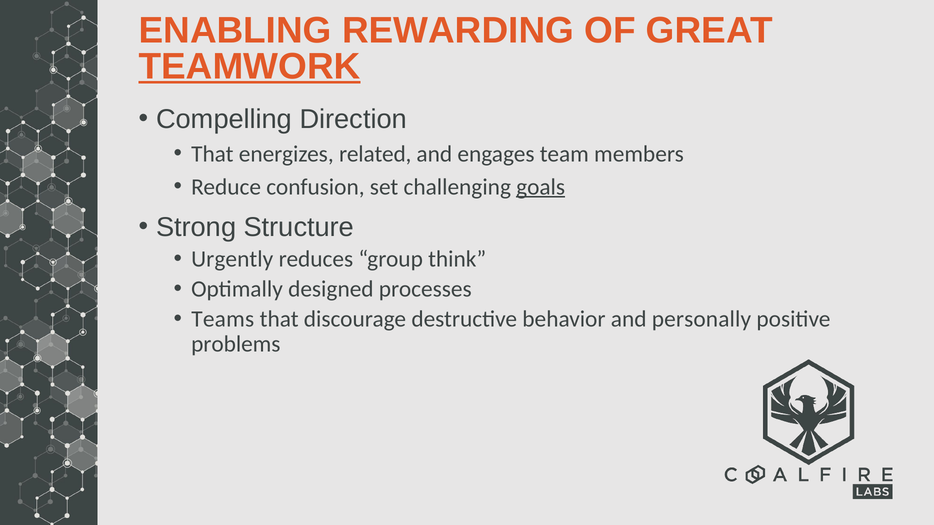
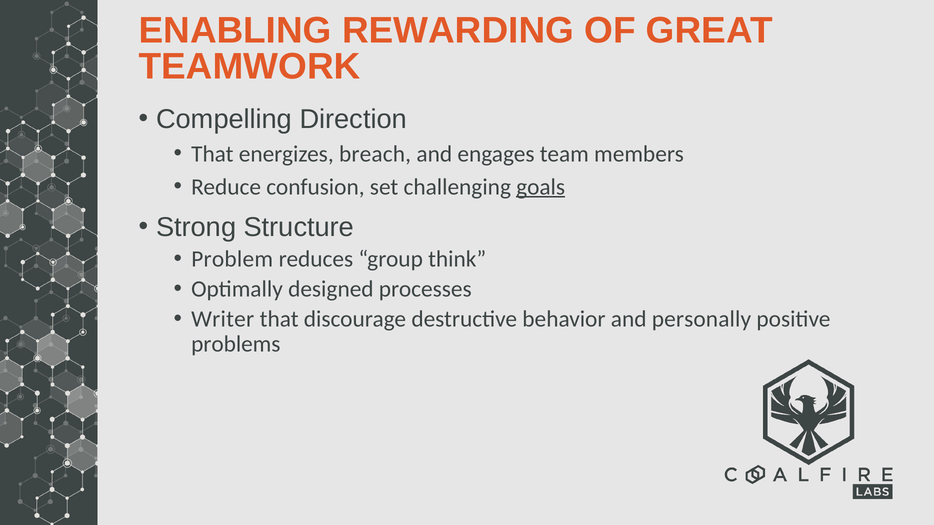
TEAMWORK underline: present -> none
related: related -> breach
Urgently: Urgently -> Problem
Teams: Teams -> Writer
